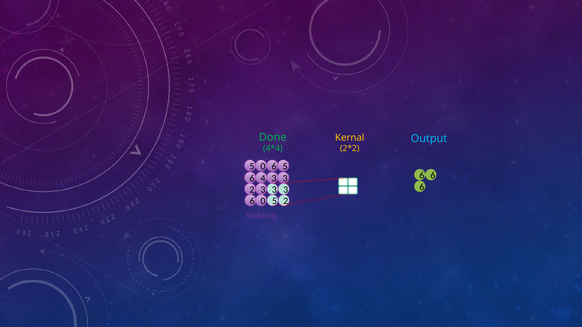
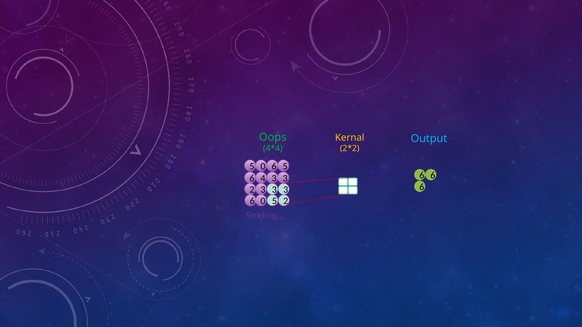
Done: Done -> Oops
